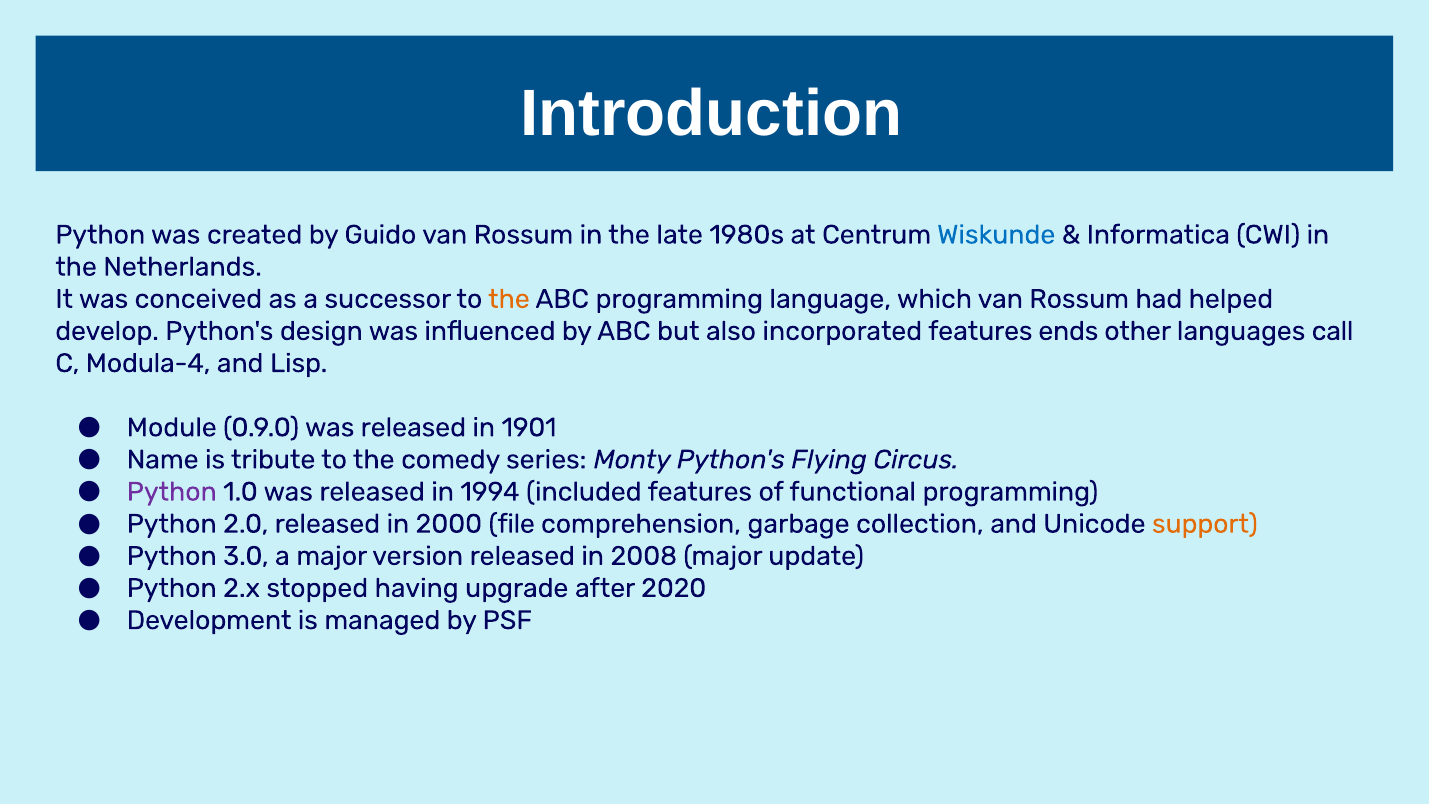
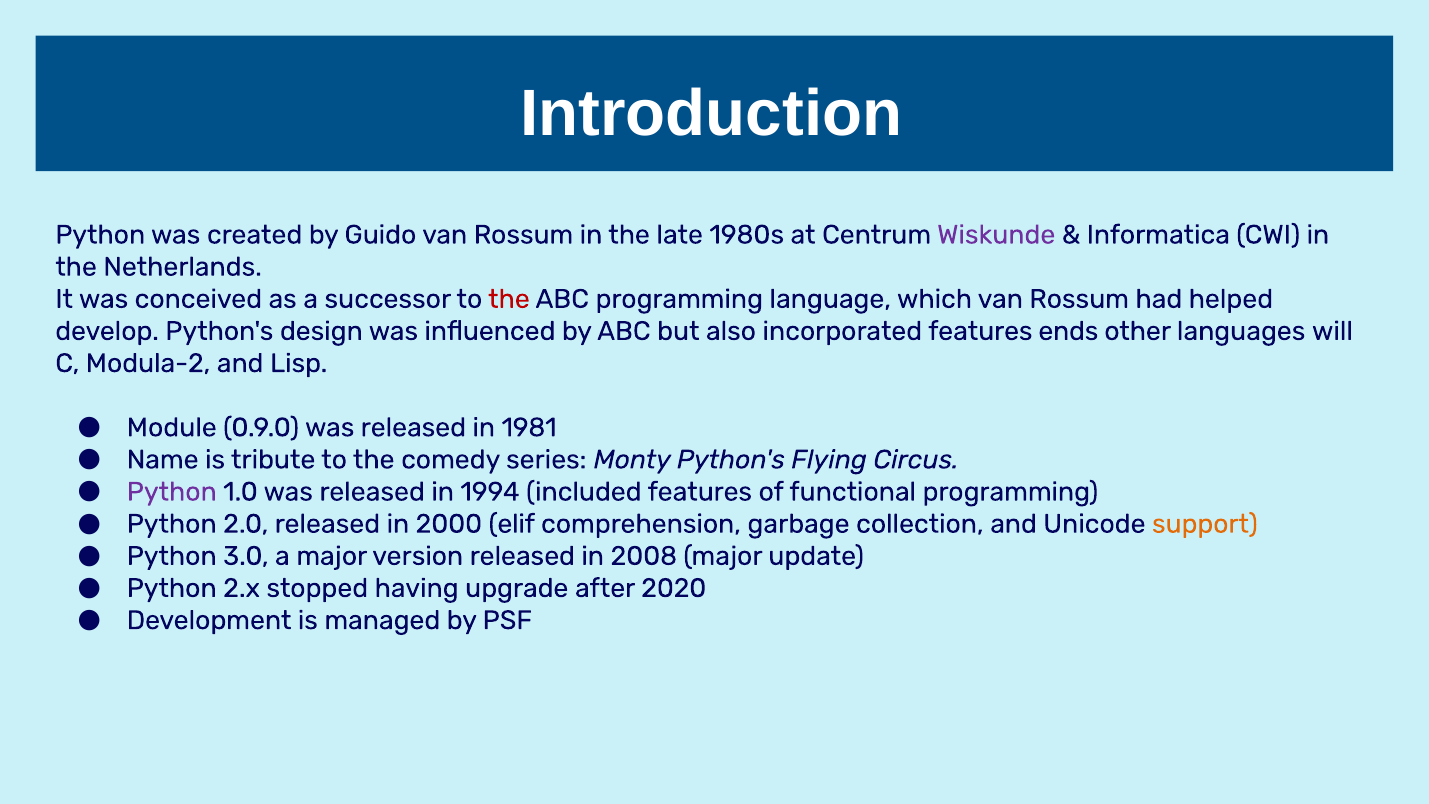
Wiskunde colour: blue -> purple
the at (509, 299) colour: orange -> red
call: call -> will
Modula-4: Modula-4 -> Modula-2
1901: 1901 -> 1981
file: file -> elif
